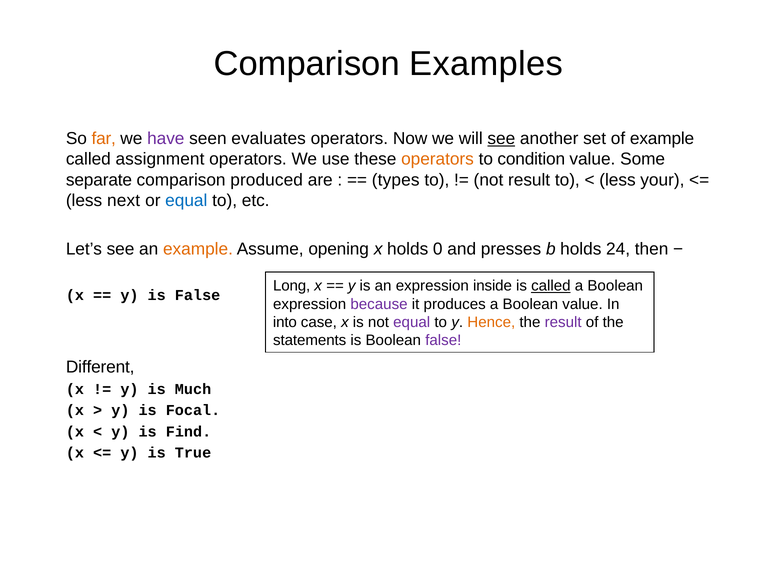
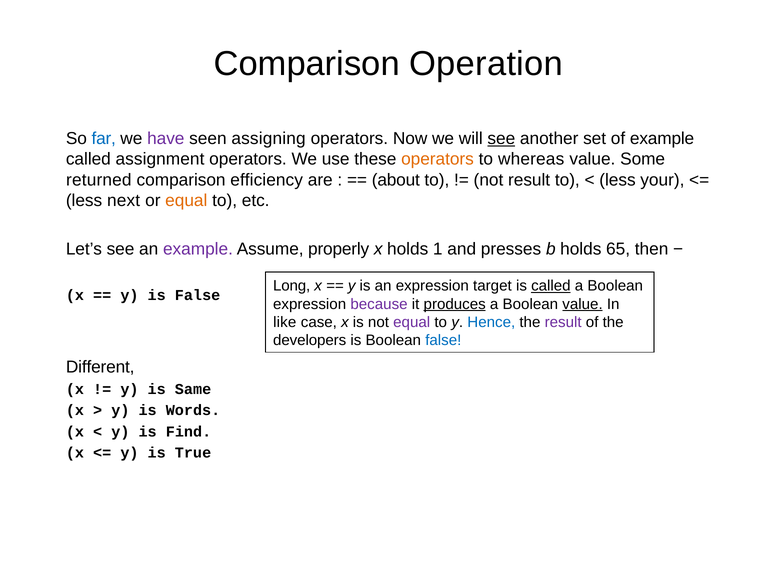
Examples: Examples -> Operation
far colour: orange -> blue
evaluates: evaluates -> assigning
condition: condition -> whereas
separate: separate -> returned
produced: produced -> efficiency
types: types -> about
equal at (186, 201) colour: blue -> orange
example at (198, 249) colour: orange -> purple
opening: opening -> properly
0: 0 -> 1
24: 24 -> 65
inside: inside -> target
produces underline: none -> present
value at (583, 304) underline: none -> present
into: into -> like
Hence colour: orange -> blue
statements: statements -> developers
false at (443, 340) colour: purple -> blue
Much: Much -> Same
Focal: Focal -> Words
